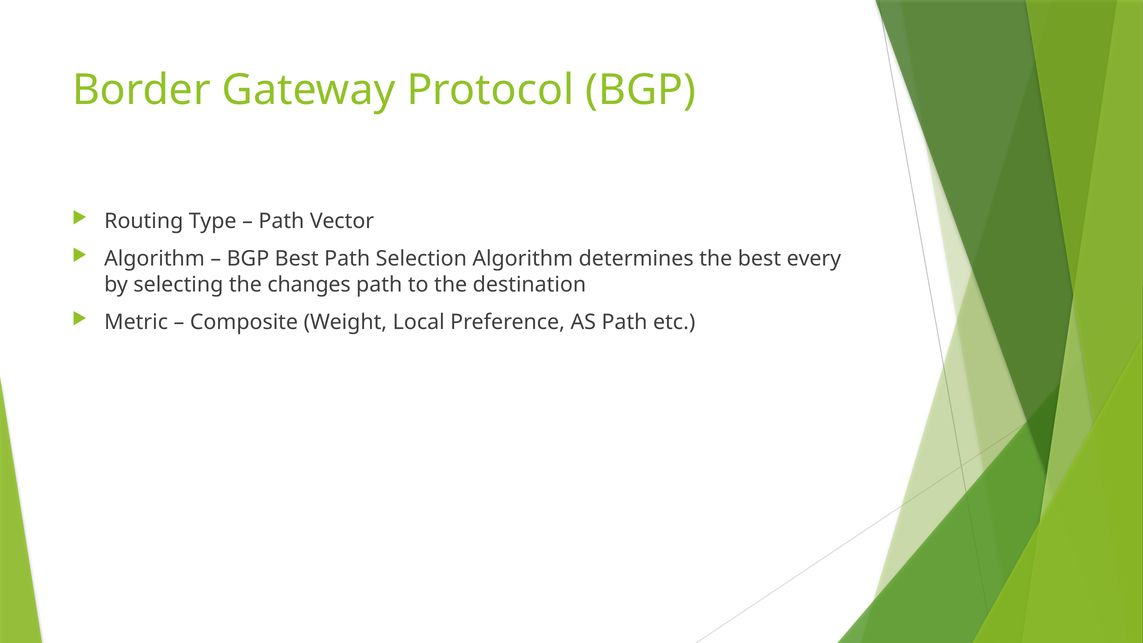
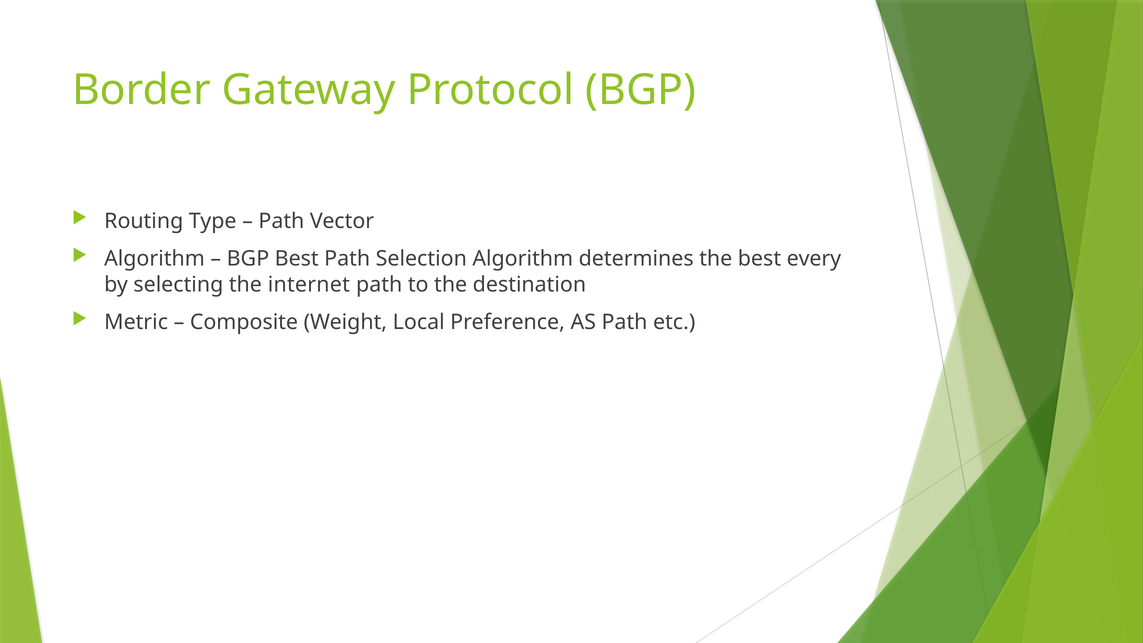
changes: changes -> internet
